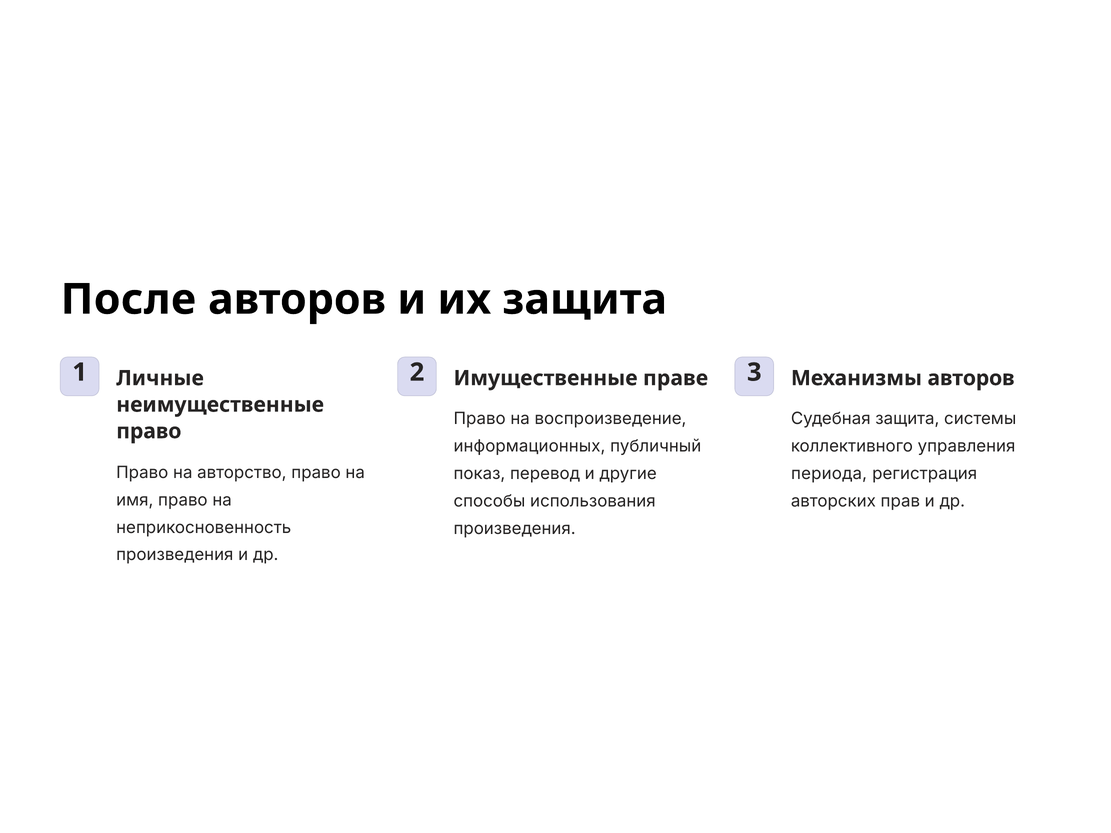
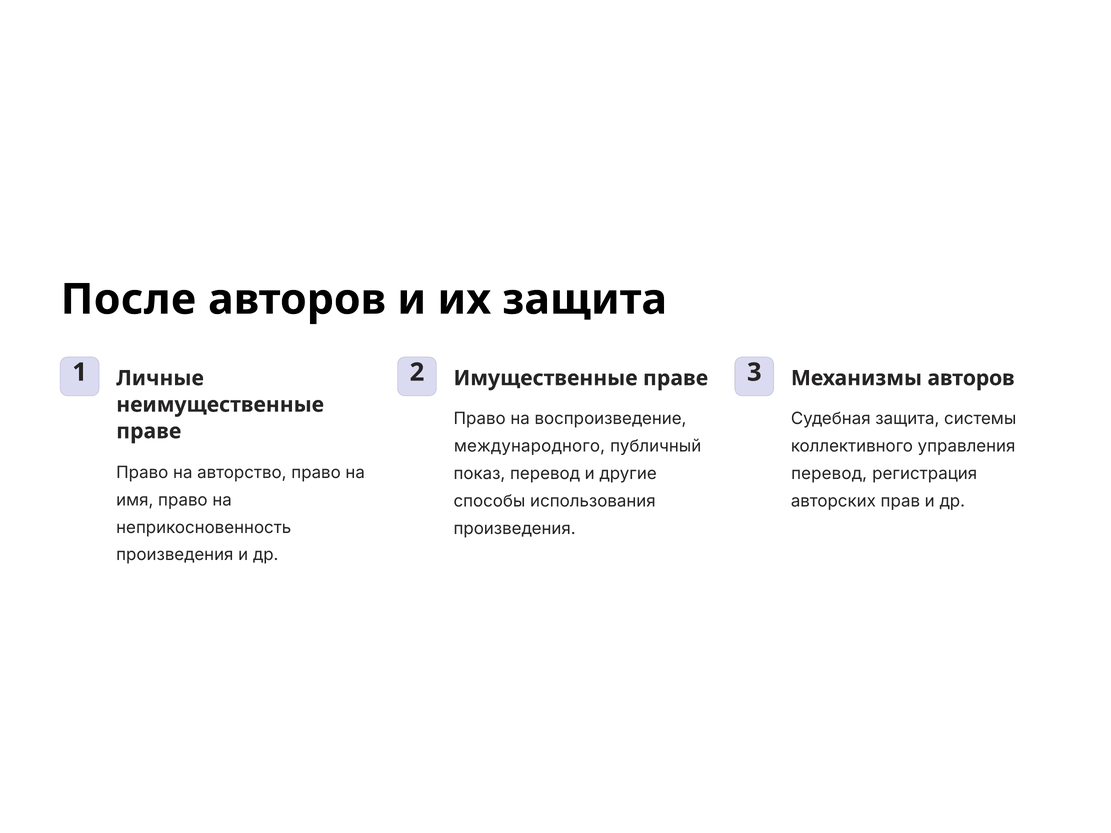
право at (149, 431): право -> праве
информационных: информационных -> международного
периода at (829, 474): периода -> перевод
